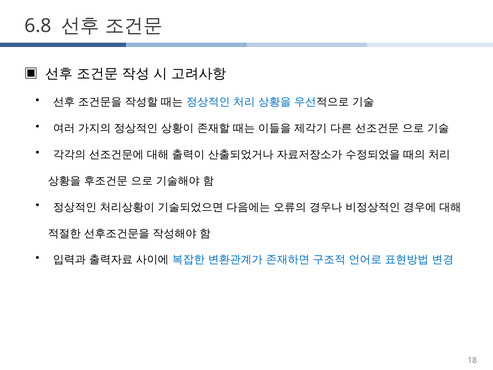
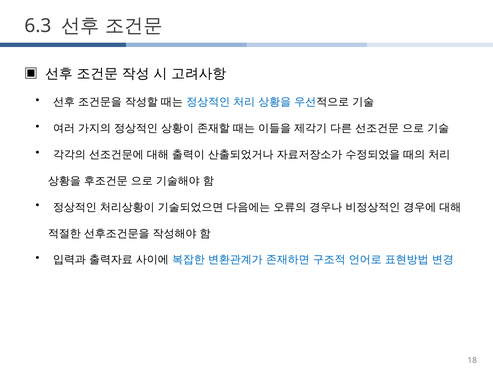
6.8: 6.8 -> 6.3
